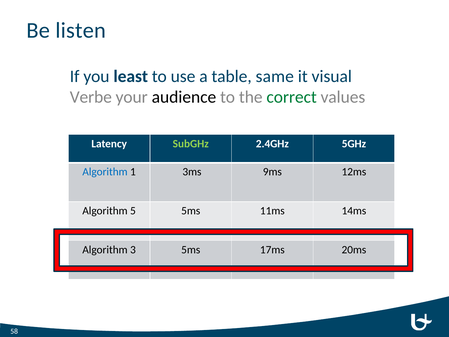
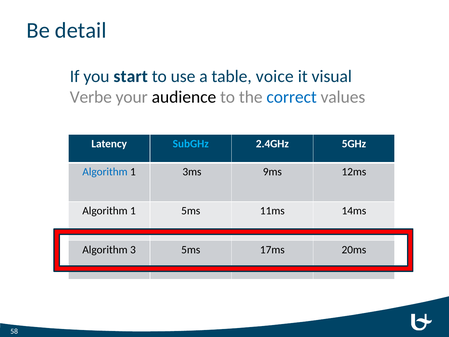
listen: listen -> detail
least: least -> start
same: same -> voice
correct colour: green -> blue
SubGHz colour: light green -> light blue
5 at (133, 211): 5 -> 1
